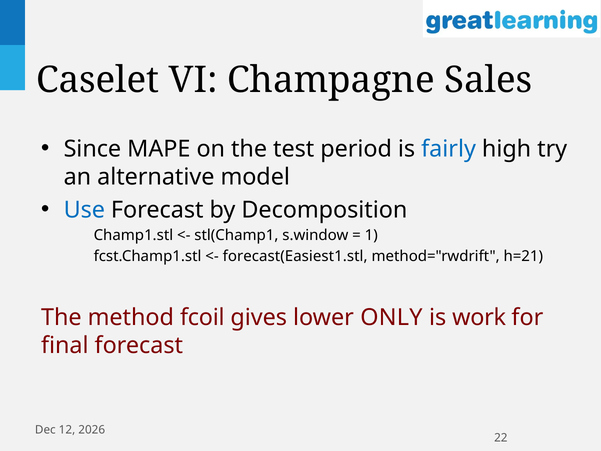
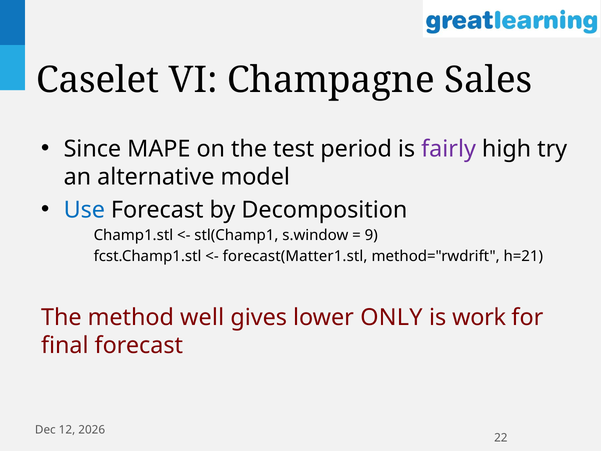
fairly colour: blue -> purple
1: 1 -> 9
forecast(Easiest1.stl: forecast(Easiest1.stl -> forecast(Matter1.stl
fcoil: fcoil -> well
